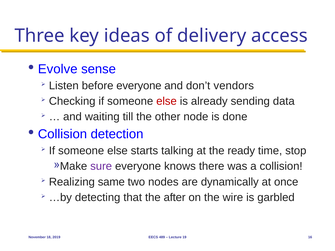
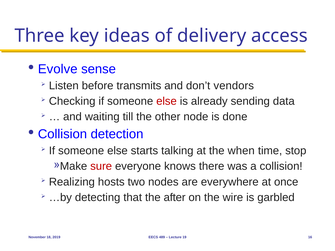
before everyone: everyone -> transmits
ready: ready -> when
sure colour: purple -> red
same: same -> hosts
dynamically: dynamically -> everywhere
